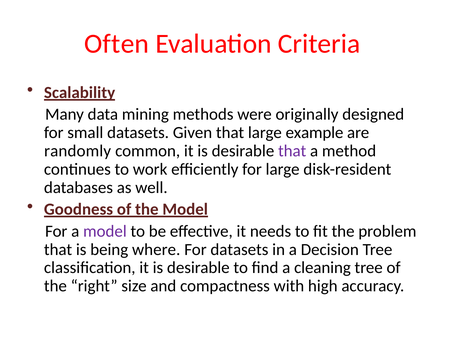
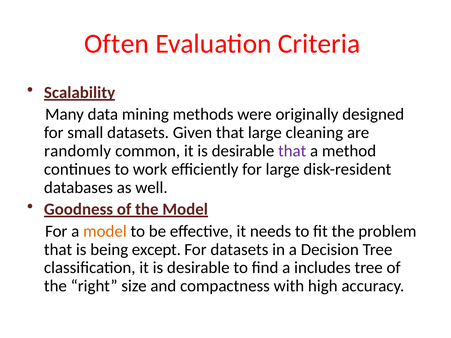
example: example -> cleaning
model at (105, 231) colour: purple -> orange
where: where -> except
cleaning: cleaning -> includes
